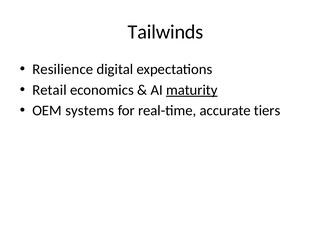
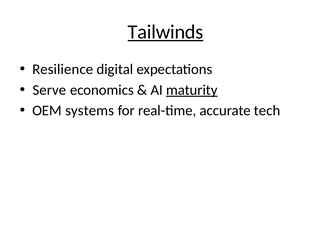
Tailwinds underline: none -> present
Retail: Retail -> Serve
tiers: tiers -> tech
